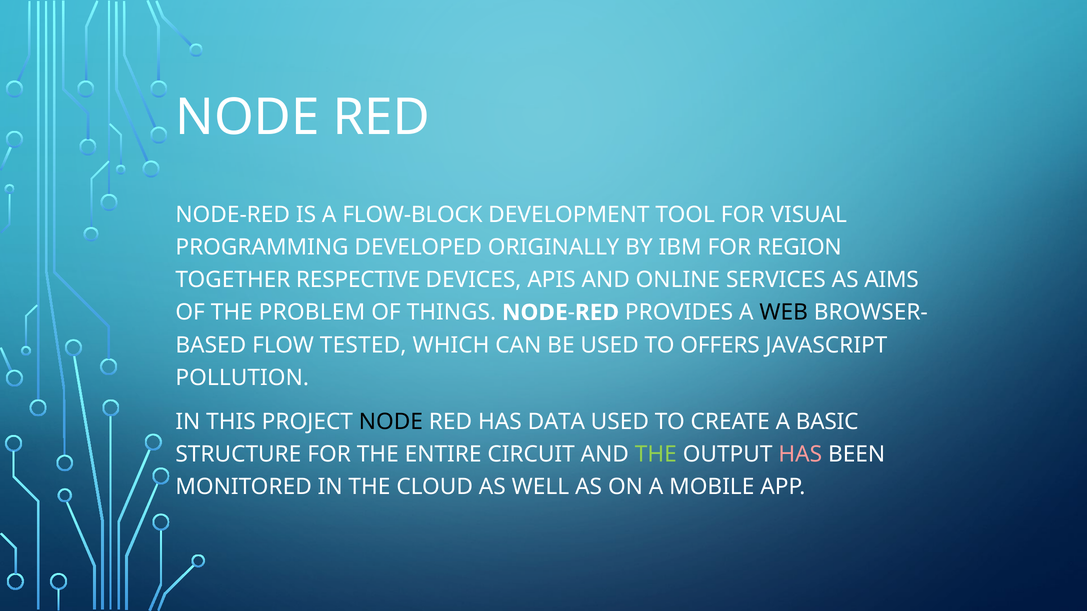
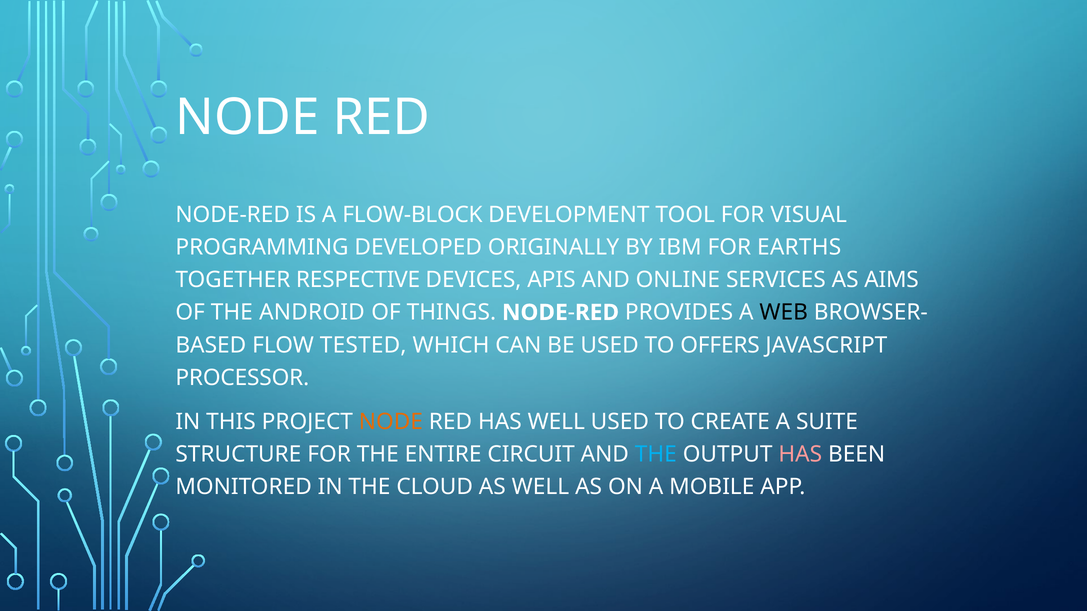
REGION: REGION -> EARTHS
PROBLEM: PROBLEM -> ANDROID
POLLUTION: POLLUTION -> PROCESSOR
NODE at (391, 422) colour: black -> orange
HAS DATA: DATA -> WELL
BASIC: BASIC -> SUITE
THE at (656, 455) colour: light green -> light blue
